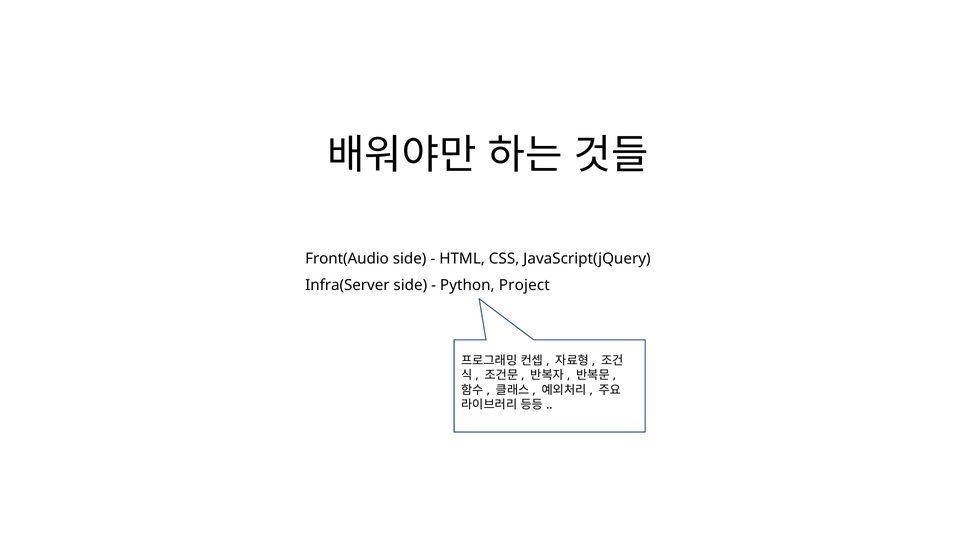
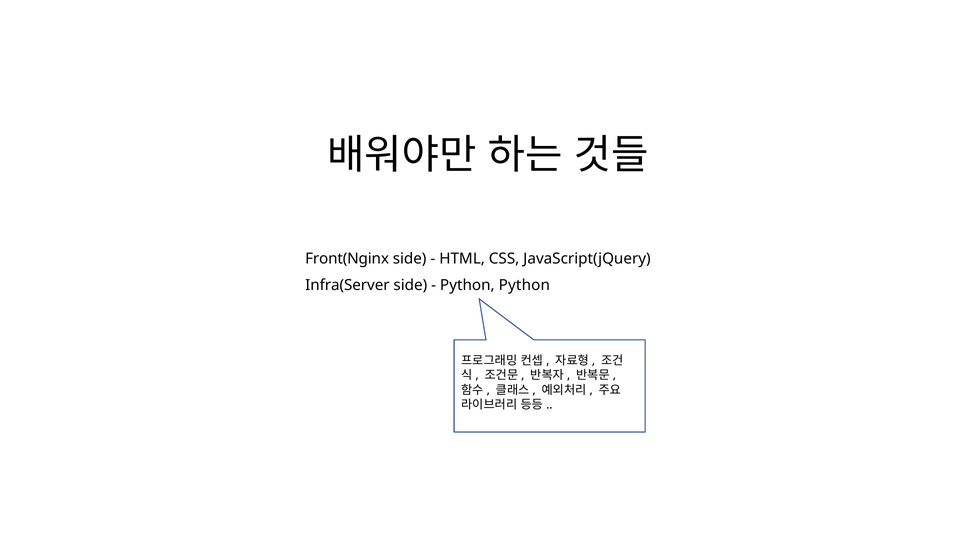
Front(Audio: Front(Audio -> Front(Nginx
Python Project: Project -> Python
